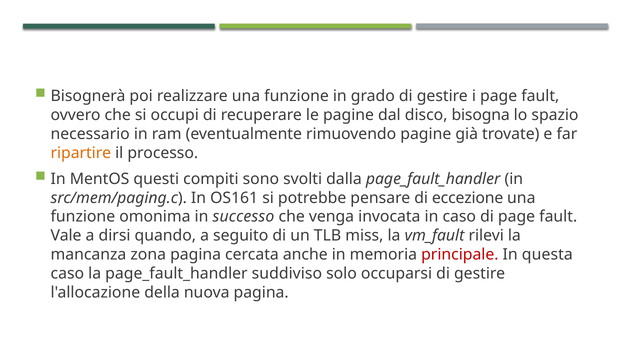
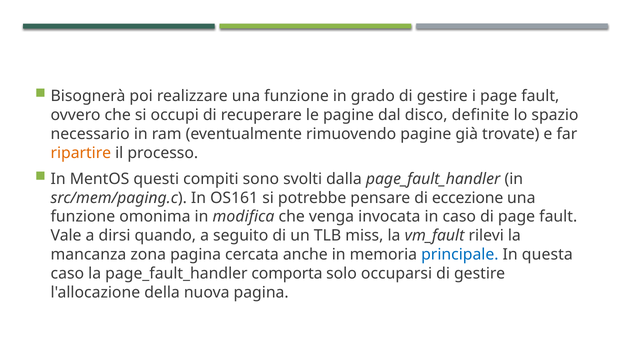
bisogna: bisogna -> definite
successo: successo -> modifica
principale colour: red -> blue
suddiviso: suddiviso -> comporta
